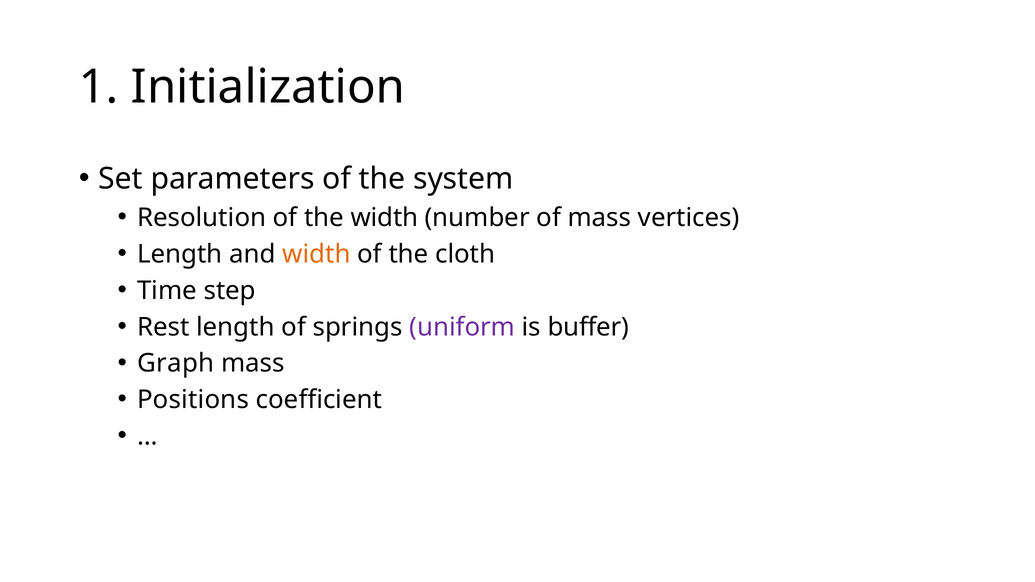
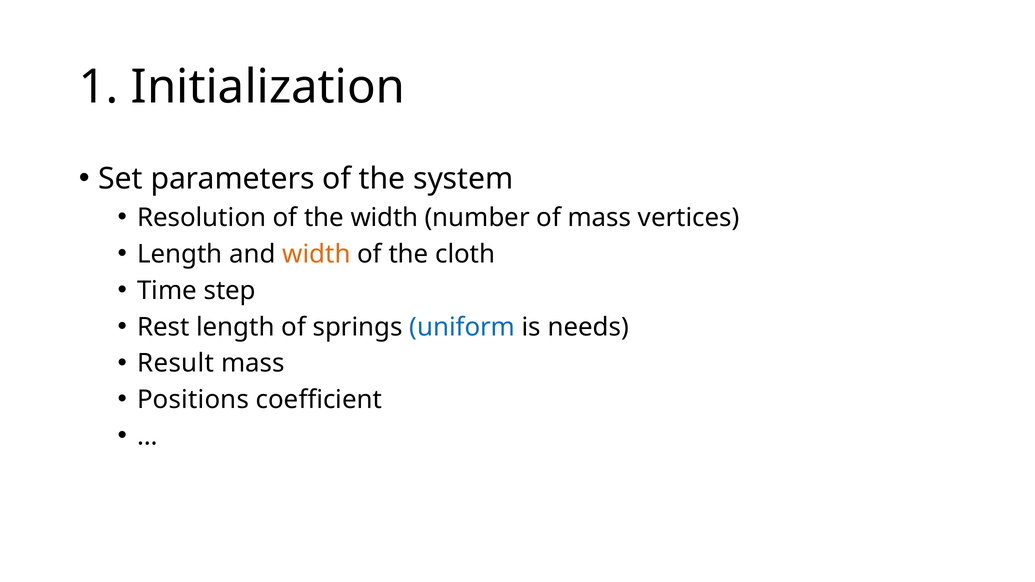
uniform colour: purple -> blue
buffer: buffer -> needs
Graph: Graph -> Result
